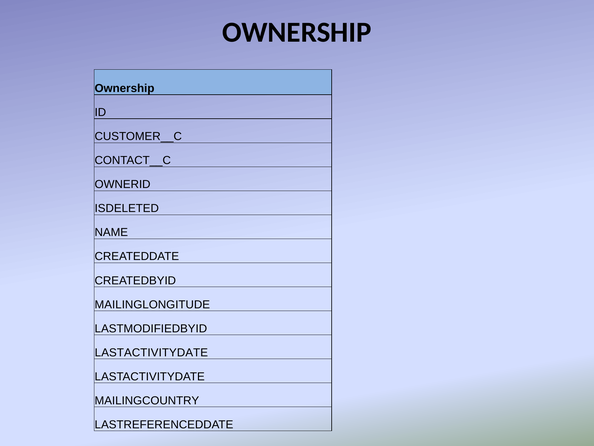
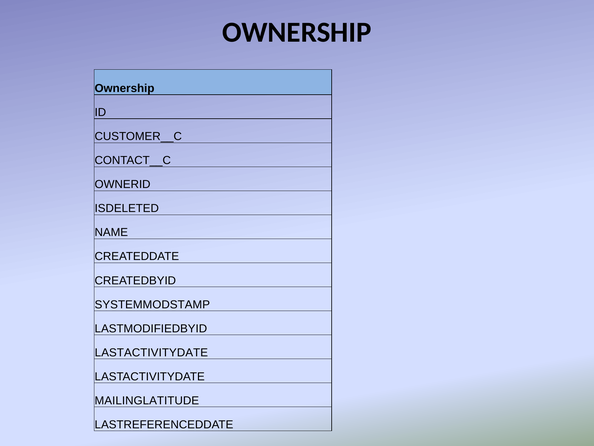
MAILINGLONGITUDE: MAILINGLONGITUDE -> SYSTEMMODSTAMP
MAILINGCOUNTRY: MAILINGCOUNTRY -> MAILINGLATITUDE
